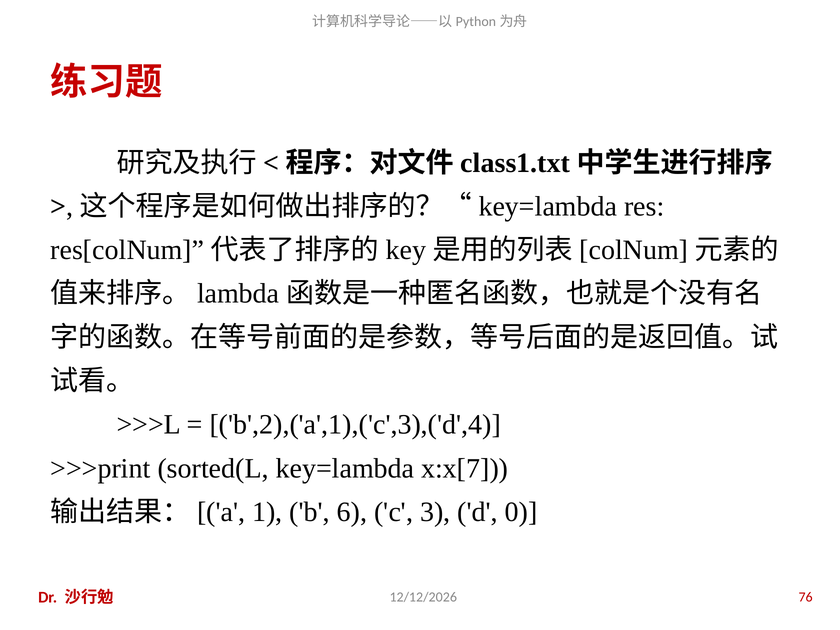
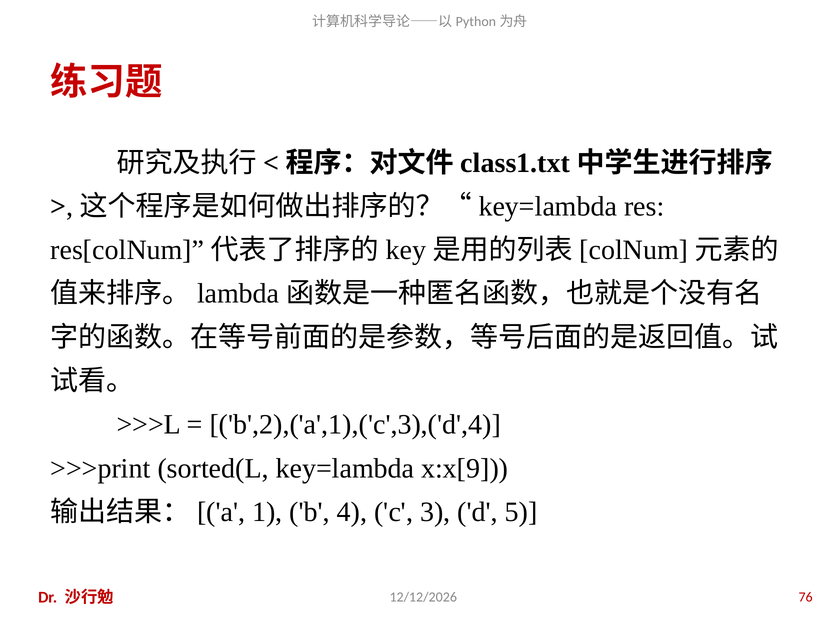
x:x[7: x:x[7 -> x:x[9
6: 6 -> 4
0: 0 -> 5
